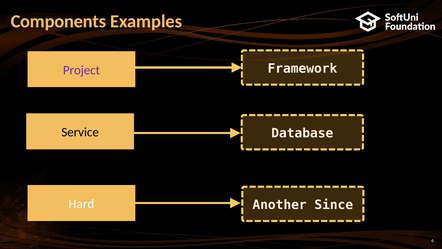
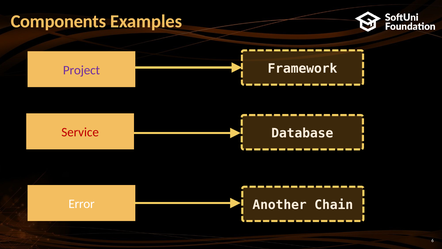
Service colour: black -> red
Hard: Hard -> Error
Since: Since -> Chain
